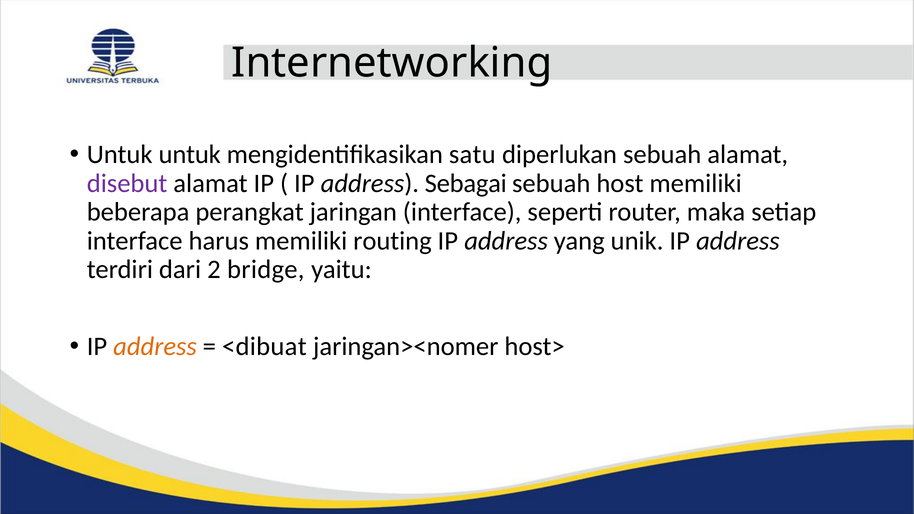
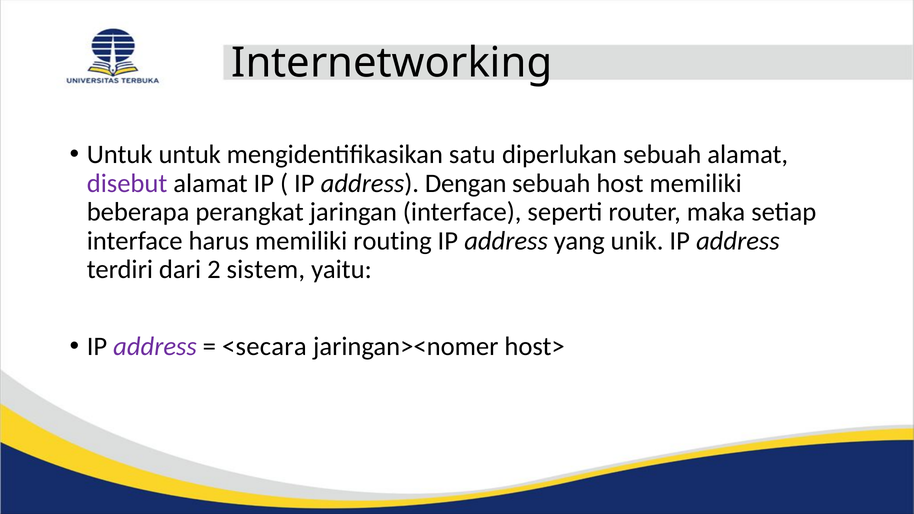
Sebagai: Sebagai -> Dengan
bridge: bridge -> sistem
address at (155, 346) colour: orange -> purple
<dibuat: <dibuat -> <secara
